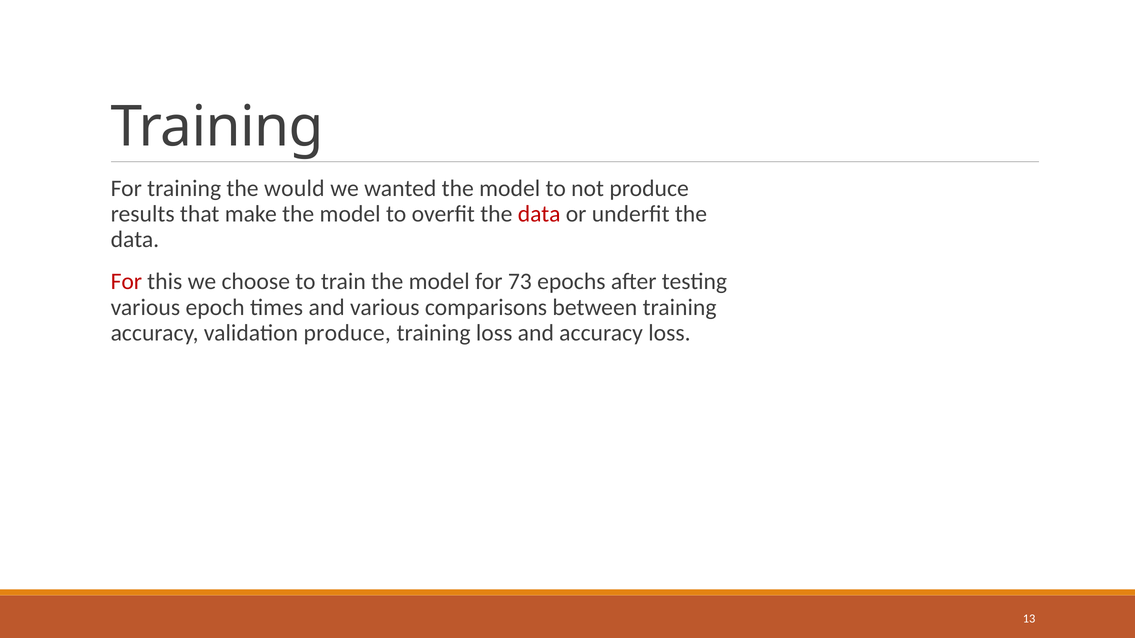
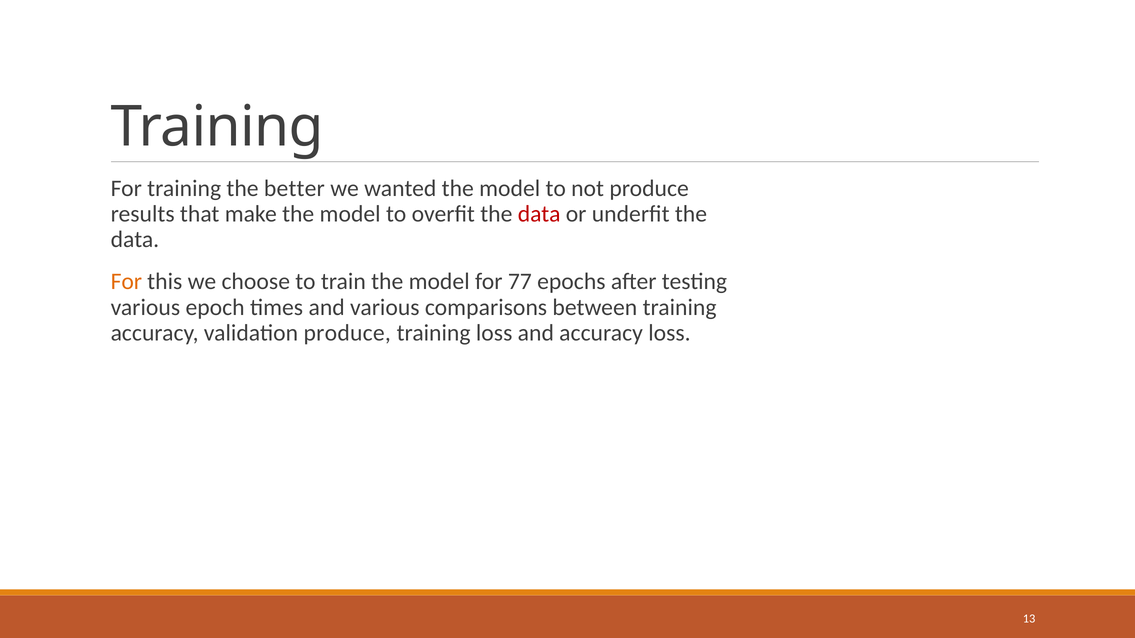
would: would -> better
For at (126, 282) colour: red -> orange
73: 73 -> 77
